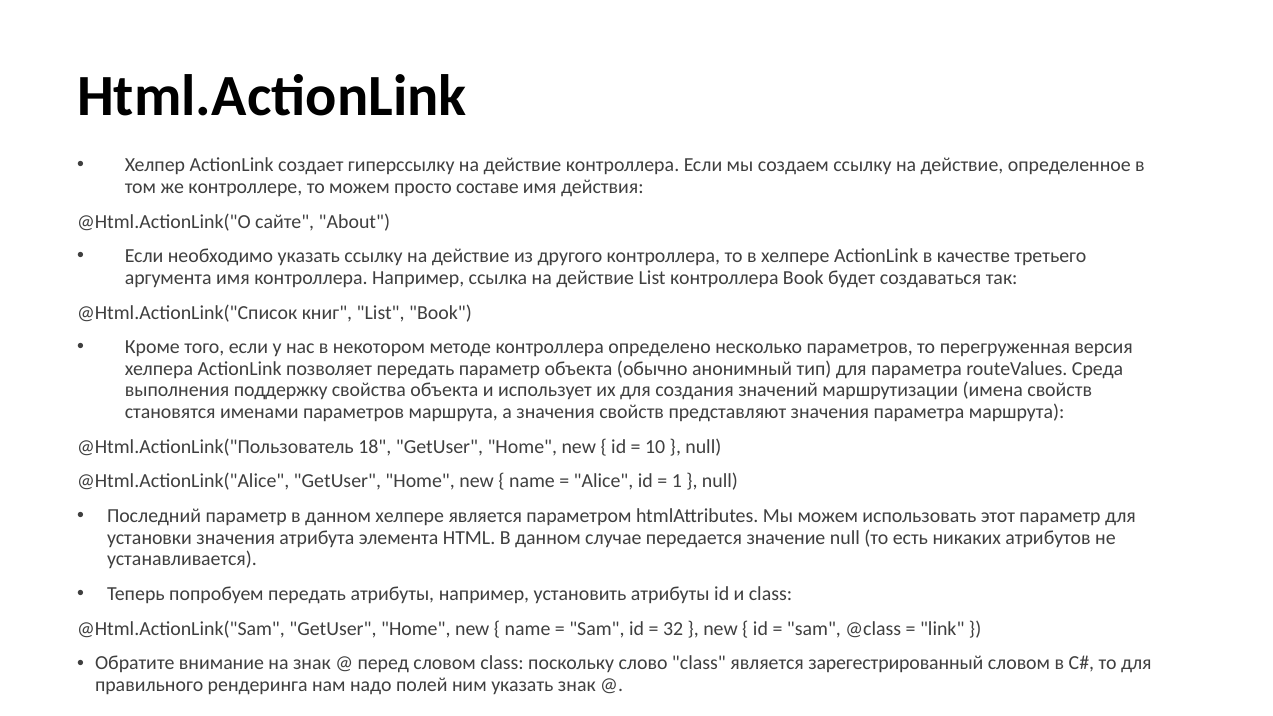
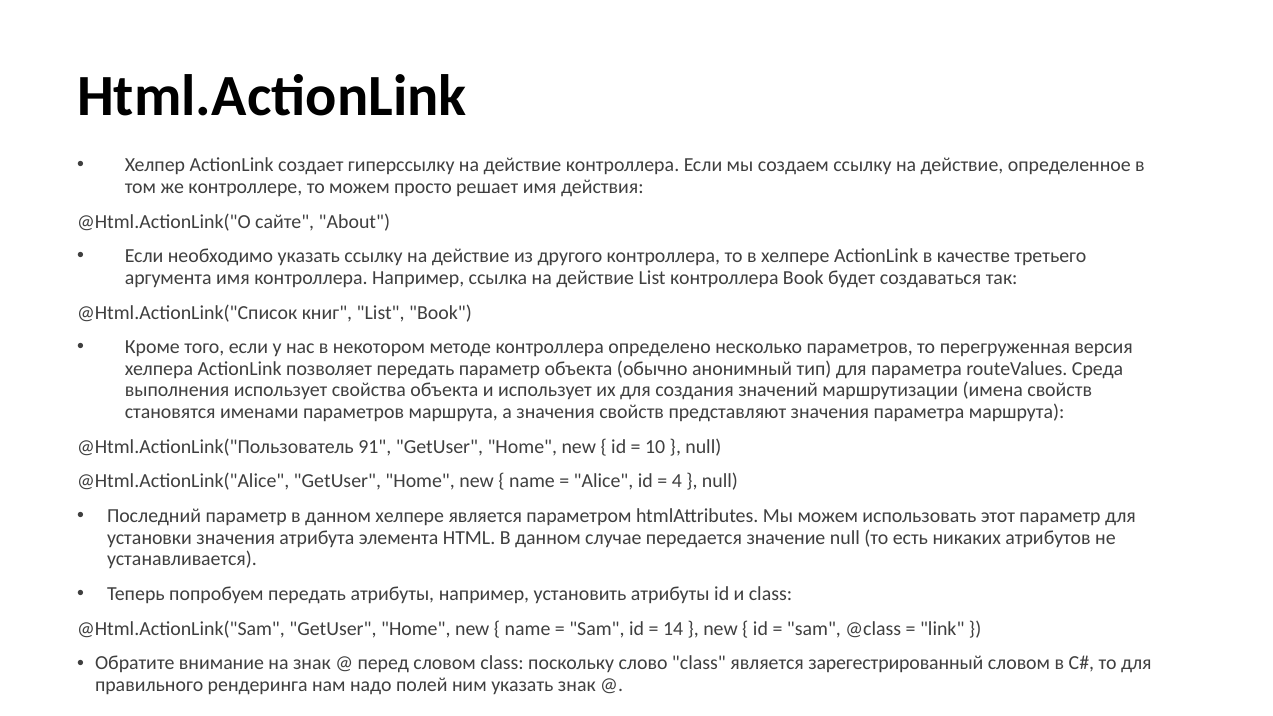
составе: составе -> решает
выполнения поддержку: поддержку -> использует
18: 18 -> 91
1: 1 -> 4
32: 32 -> 14
